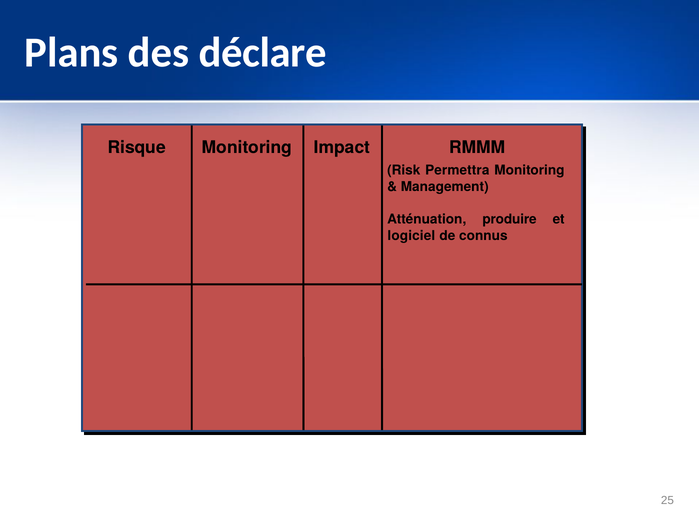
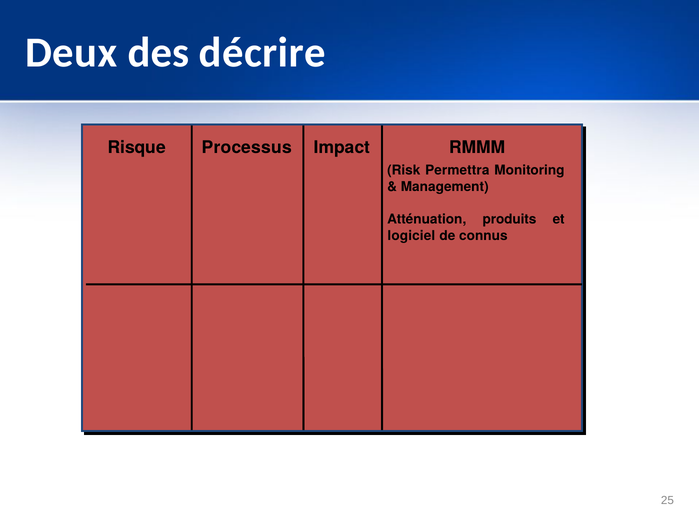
Plans: Plans -> Deux
déclare: déclare -> décrire
Risque Monitoring: Monitoring -> Processus
produire: produire -> produits
